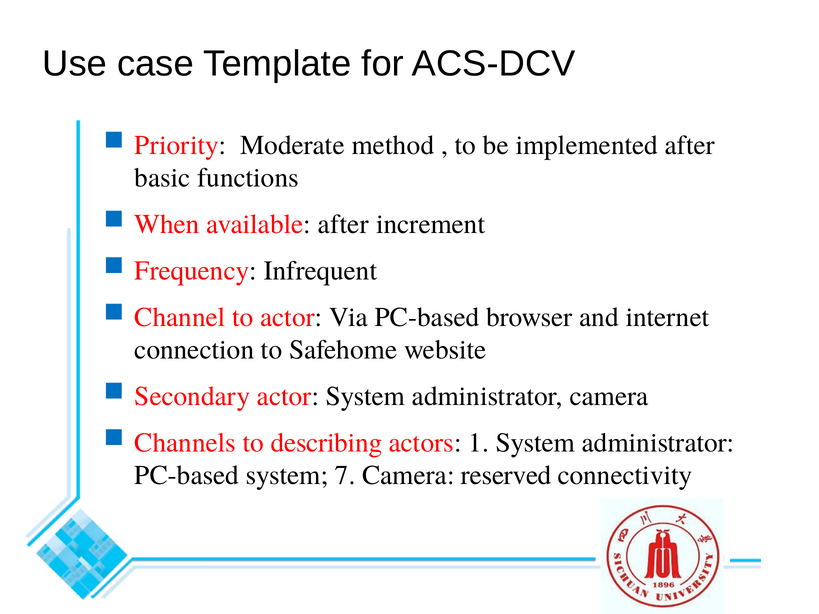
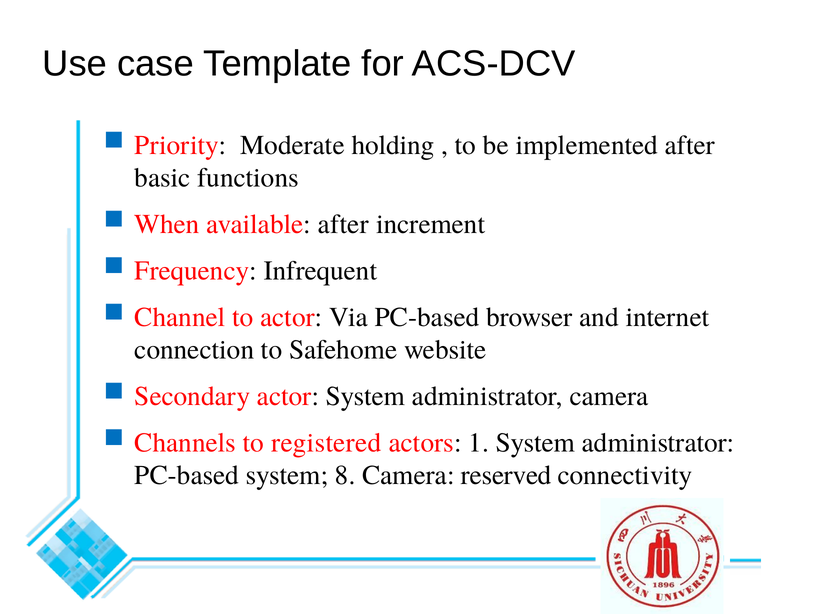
method: method -> holding
describing: describing -> registered
7: 7 -> 8
